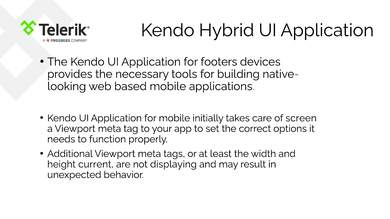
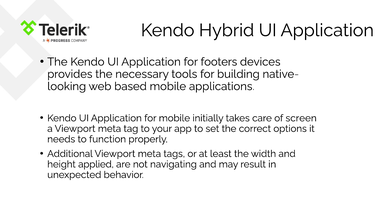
current: current -> applied
displaying: displaying -> navigating
